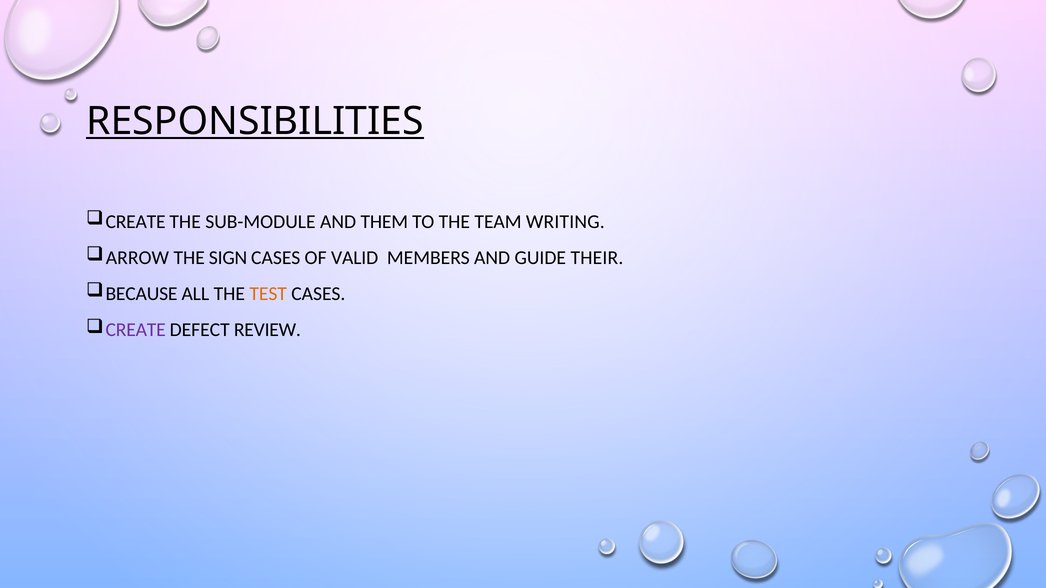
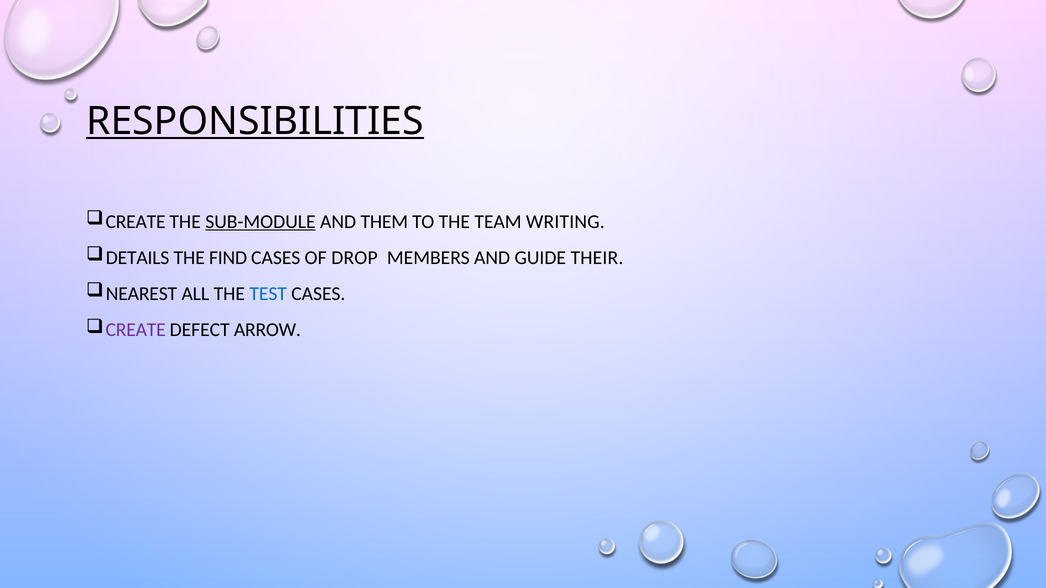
SUB-MODULE underline: none -> present
ARROW: ARROW -> DETAILS
SIGN: SIGN -> FIND
VALID: VALID -> DROP
BECAUSE: BECAUSE -> NEAREST
TEST colour: orange -> blue
REVIEW: REVIEW -> ARROW
